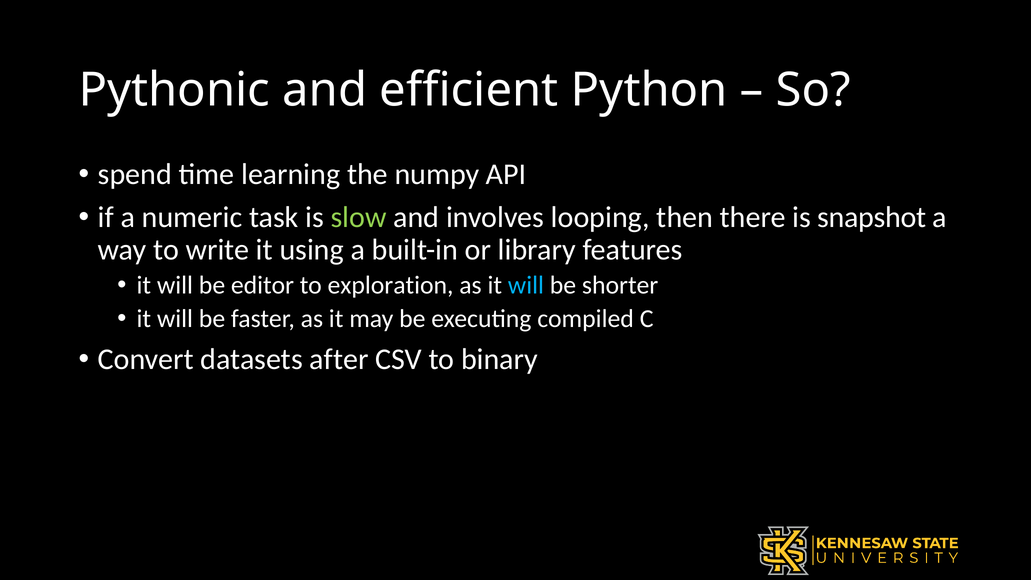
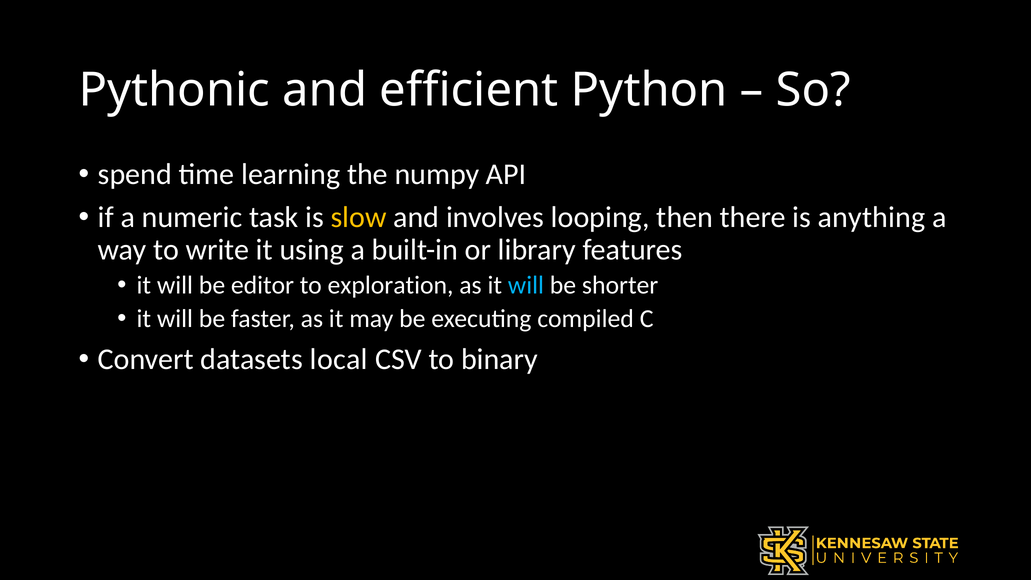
slow colour: light green -> yellow
snapshot: snapshot -> anything
after: after -> local
